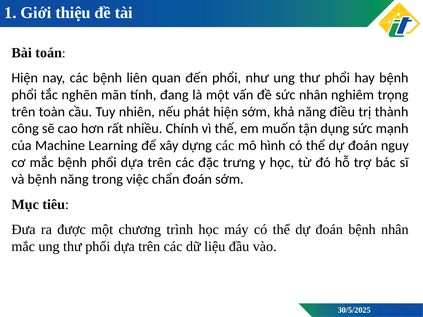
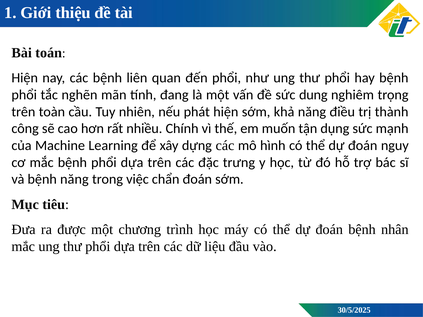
sức nhân: nhân -> dung
